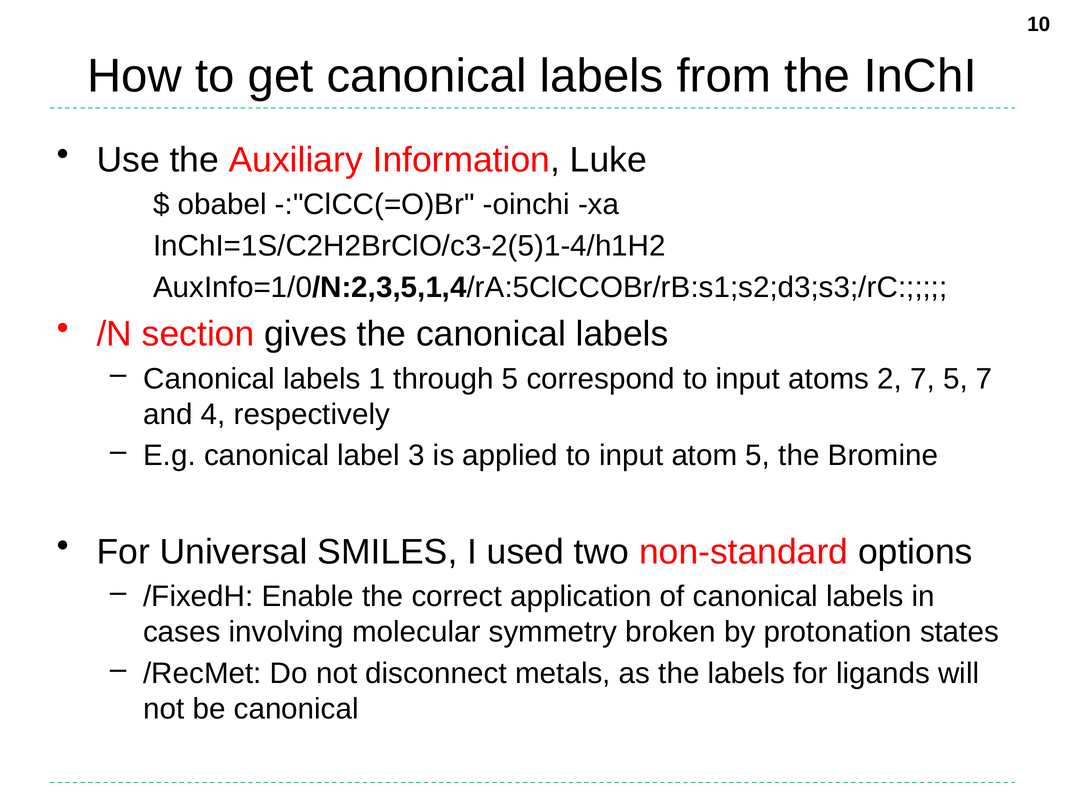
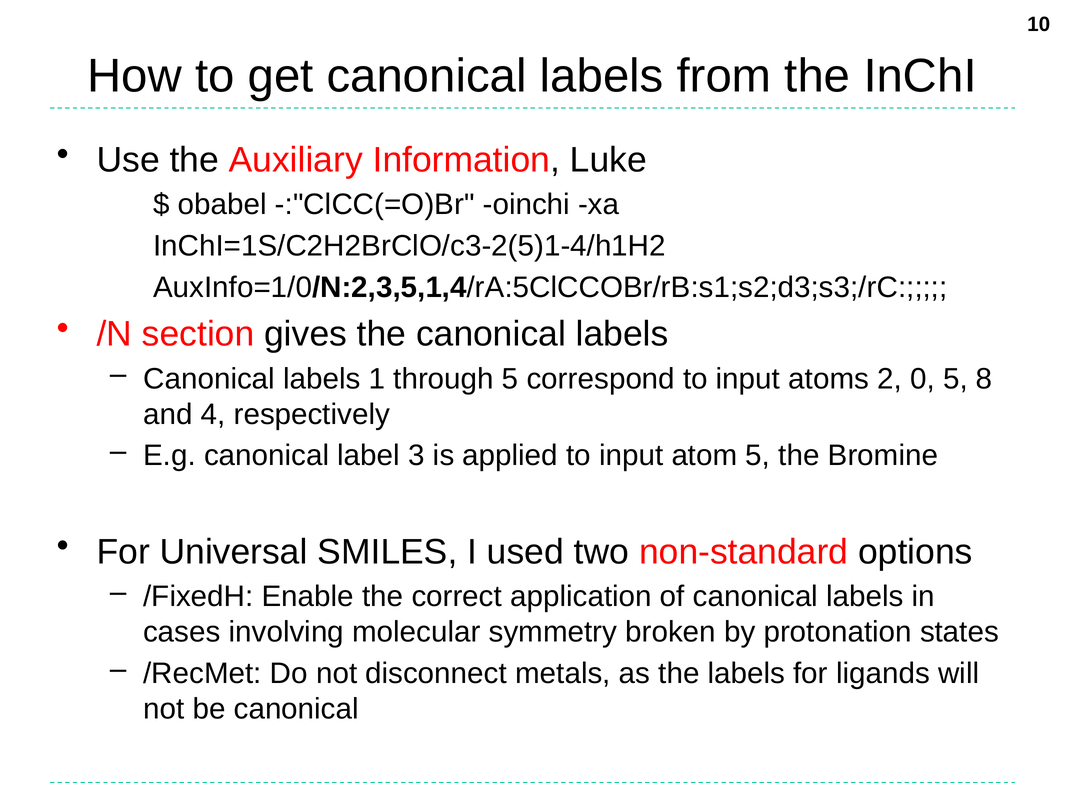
2 7: 7 -> 0
5 7: 7 -> 8
